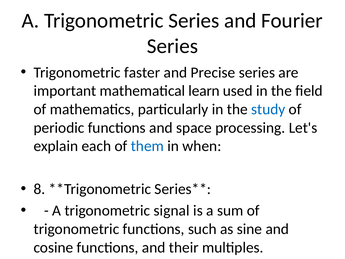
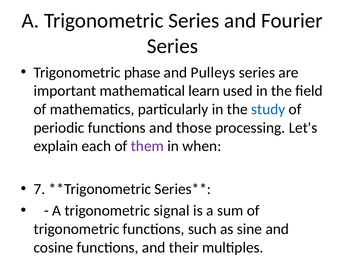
faster: faster -> phase
Precise: Precise -> Pulleys
space: space -> those
them colour: blue -> purple
8: 8 -> 7
